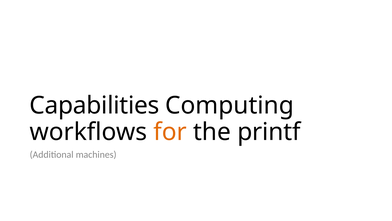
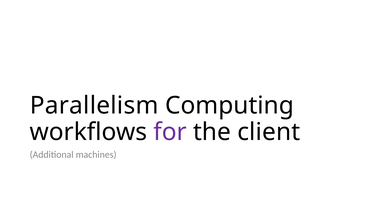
Capabilities: Capabilities -> Parallelism
for colour: orange -> purple
printf: printf -> client
